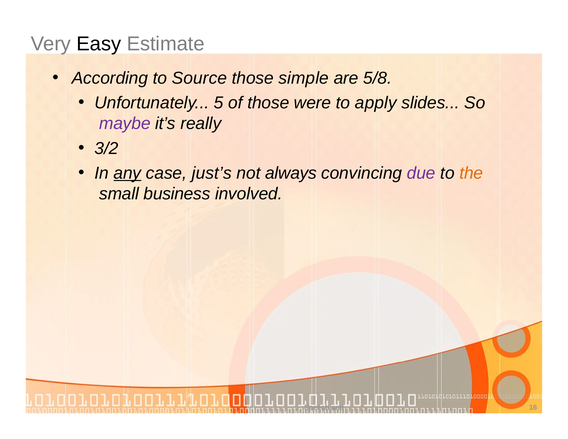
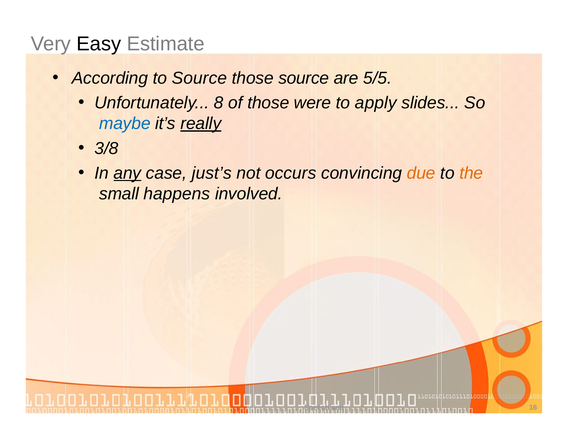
those simple: simple -> source
5/8: 5/8 -> 5/5
5: 5 -> 8
maybe colour: purple -> blue
really underline: none -> present
3/2: 3/2 -> 3/8
always: always -> occurs
due colour: purple -> orange
business: business -> happens
